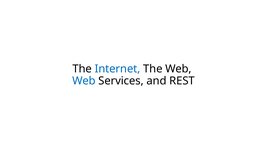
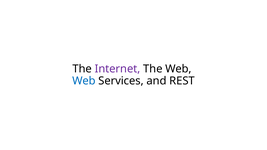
Internet colour: blue -> purple
